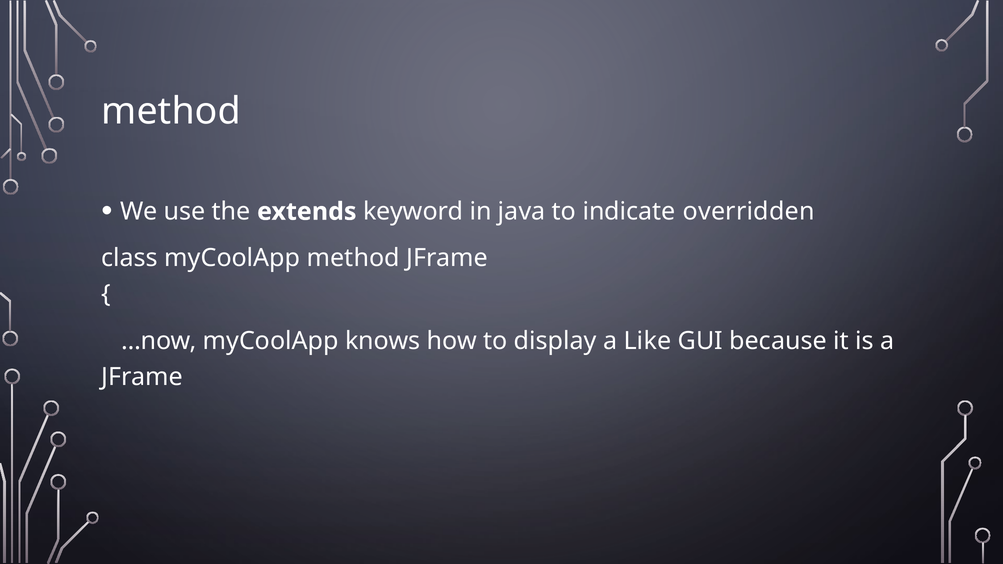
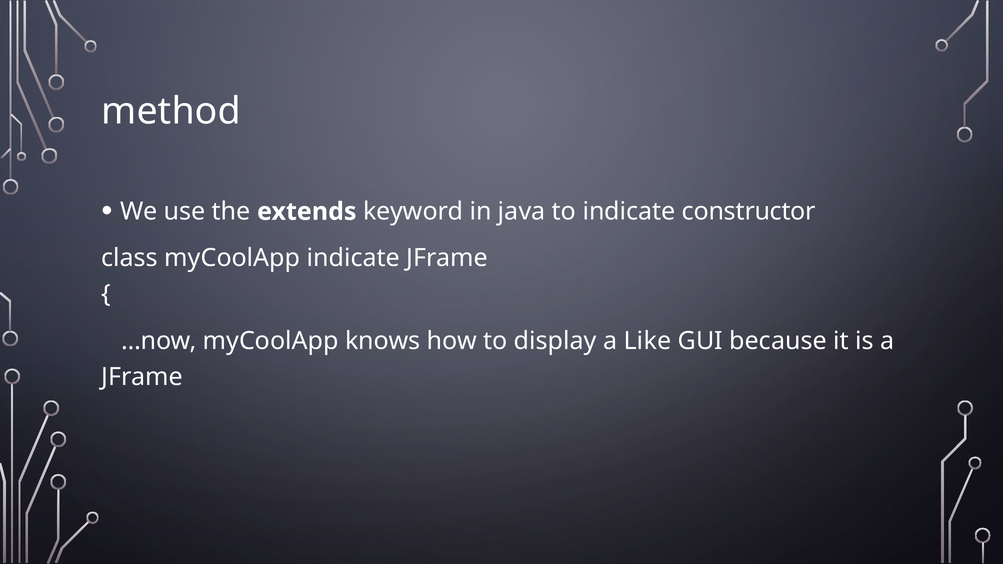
overridden: overridden -> constructor
myCoolApp method: method -> indicate
